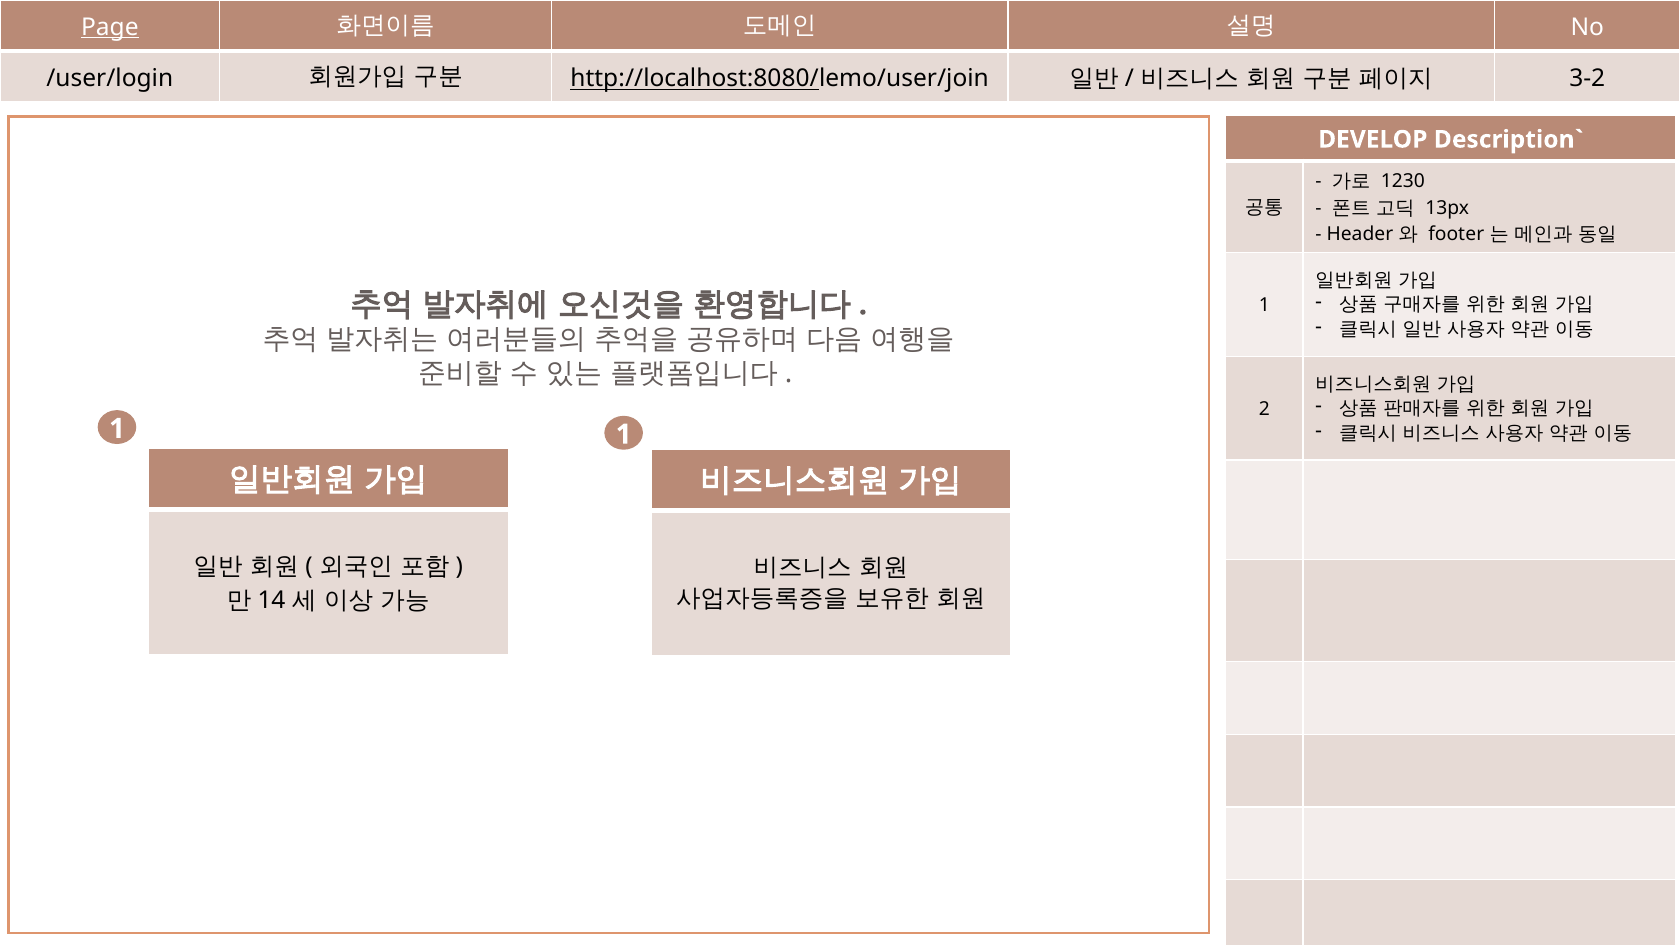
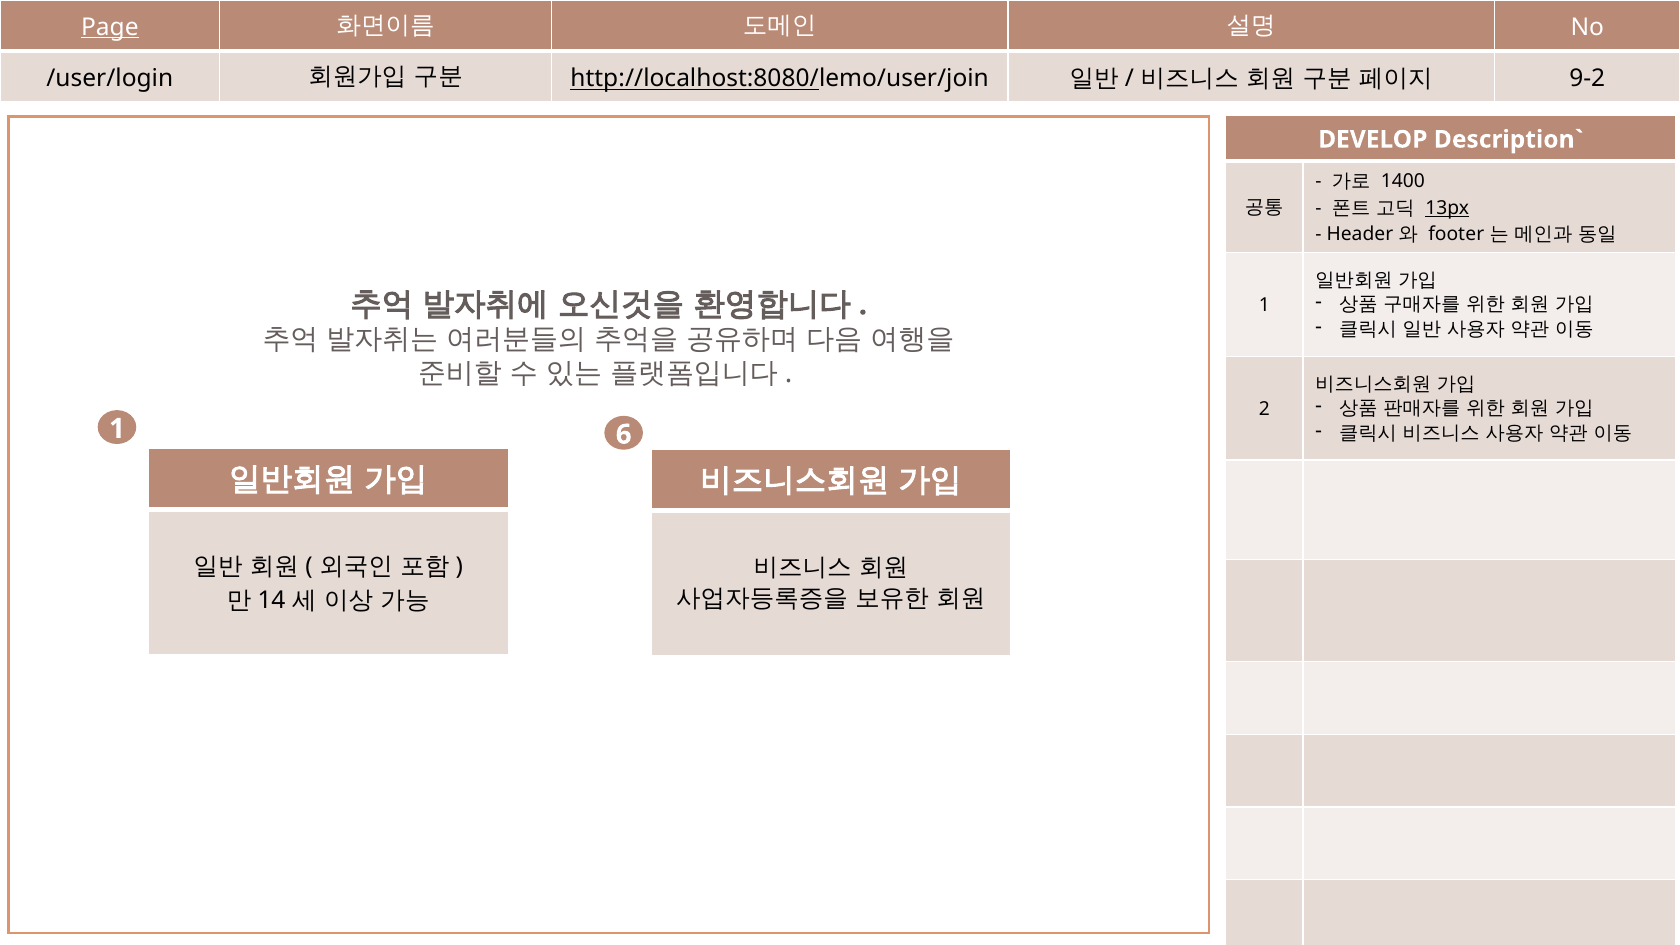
3-2: 3-2 -> 9-2
1230: 1230 -> 1400
13px underline: none -> present
1 1: 1 -> 6
